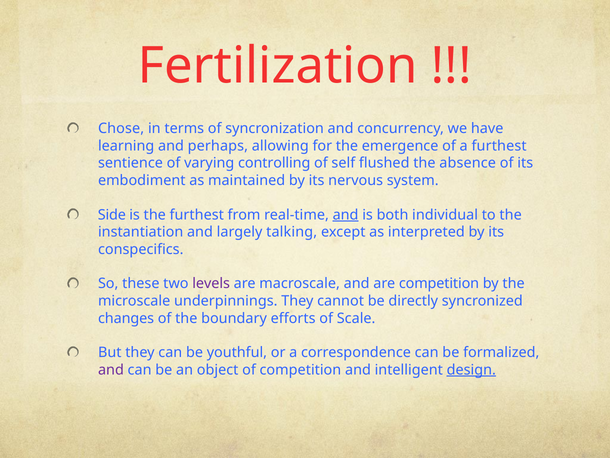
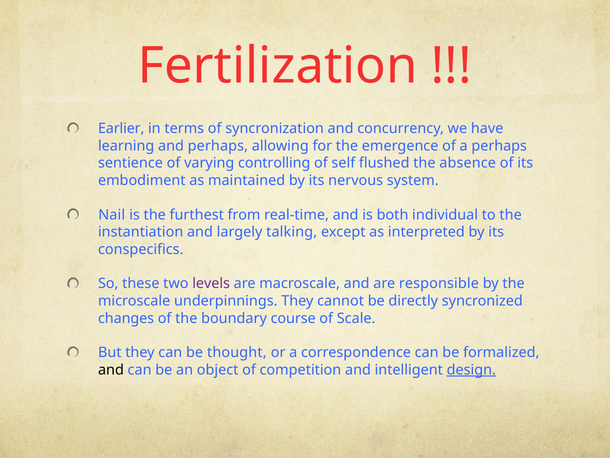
Chose: Chose -> Earlier
a furthest: furthest -> perhaps
Side: Side -> Nail
and at (346, 215) underline: present -> none
are competition: competition -> responsible
efforts: efforts -> course
youthful: youthful -> thought
and at (111, 370) colour: purple -> black
